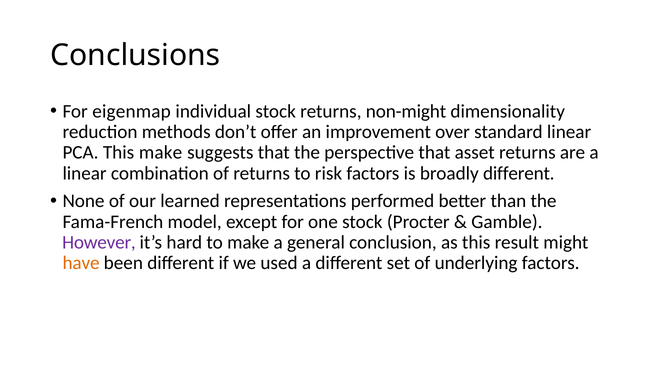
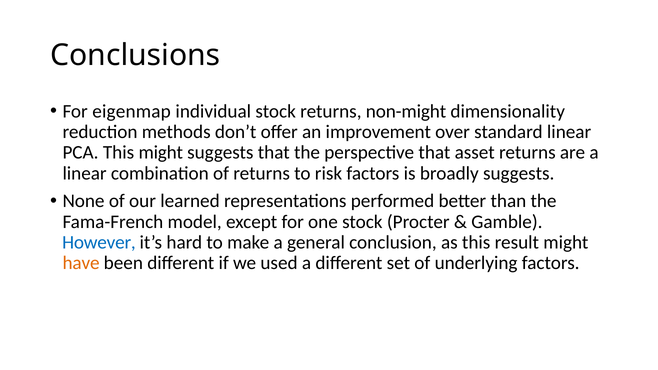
This make: make -> might
broadly different: different -> suggests
However colour: purple -> blue
